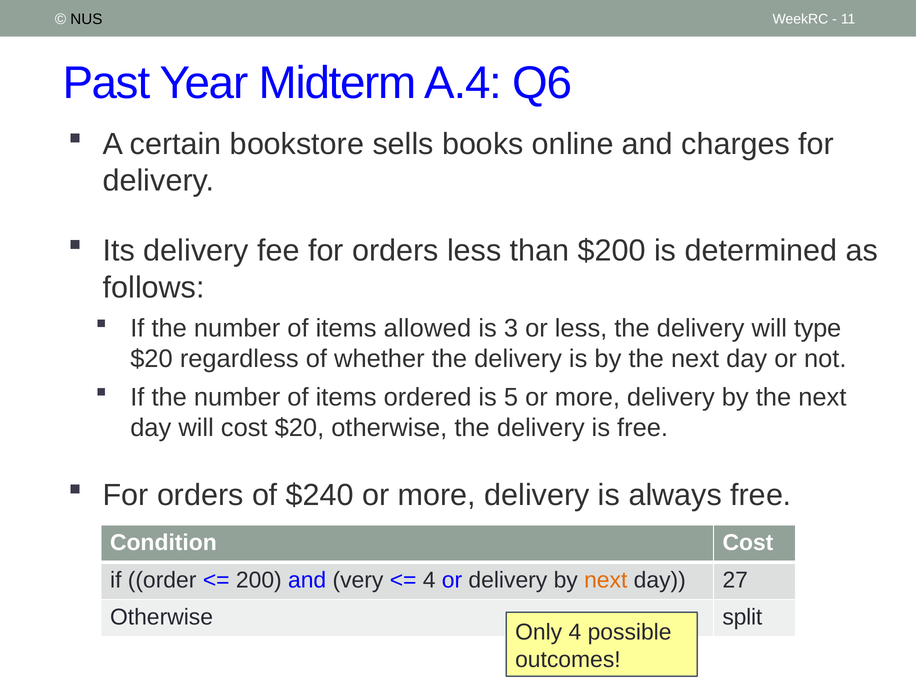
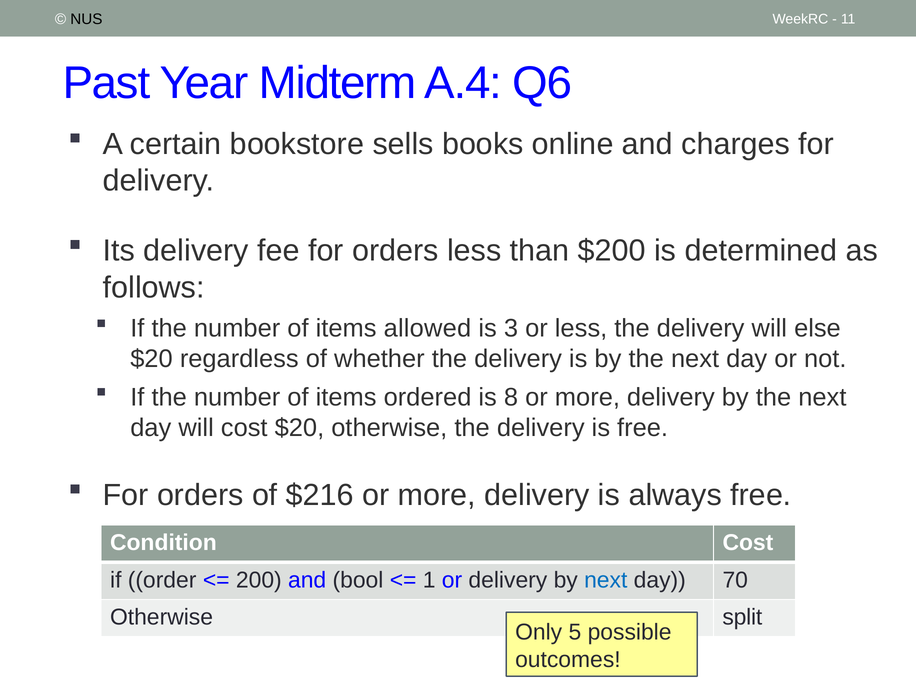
type: type -> else
5: 5 -> 8
$240: $240 -> $216
very: very -> bool
4 at (429, 580): 4 -> 1
next at (606, 580) colour: orange -> blue
27: 27 -> 70
Only 4: 4 -> 5
